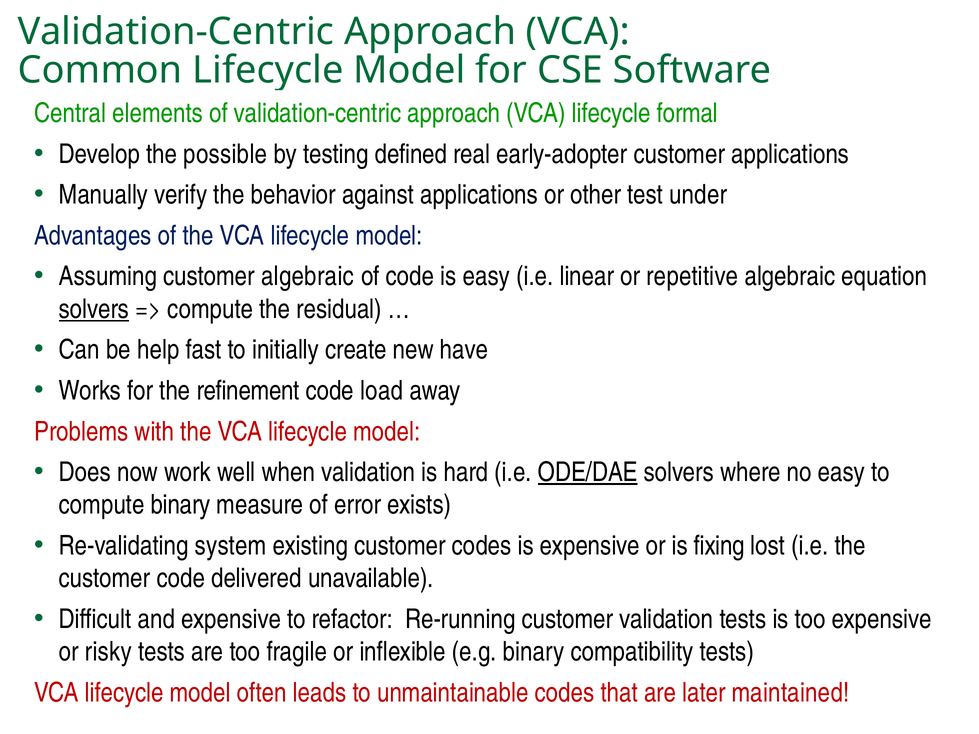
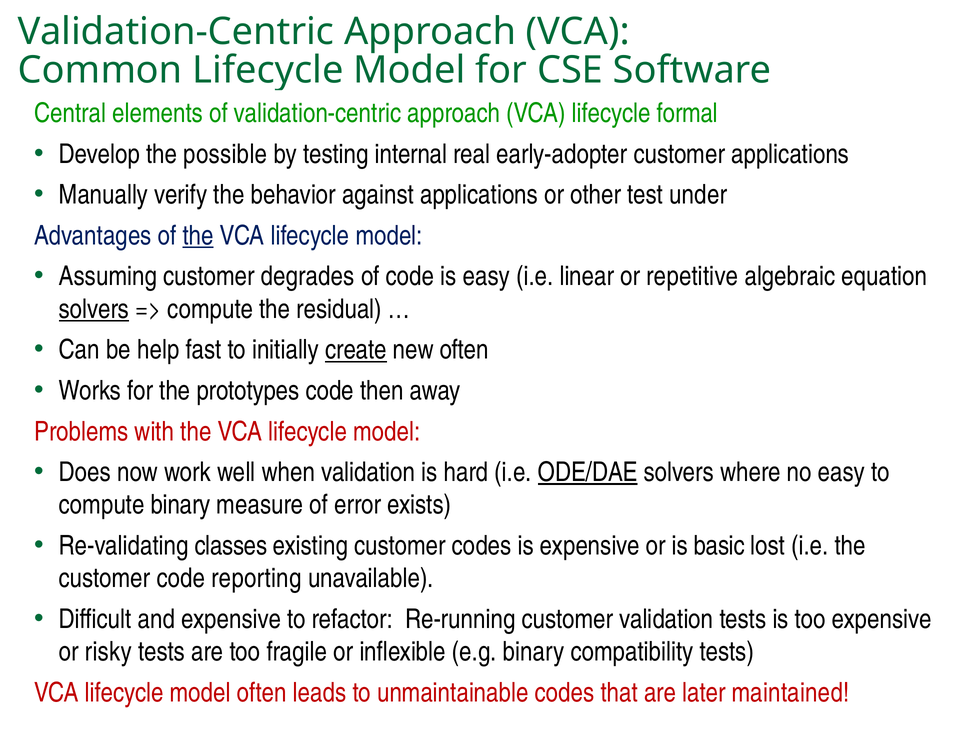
defined: defined -> internal
the at (198, 236) underline: none -> present
customer algebraic: algebraic -> degrades
create underline: none -> present
new have: have -> often
refinement: refinement -> prototypes
load: load -> then
system: system -> classes
fixing: fixing -> basic
delivered: delivered -> reporting
